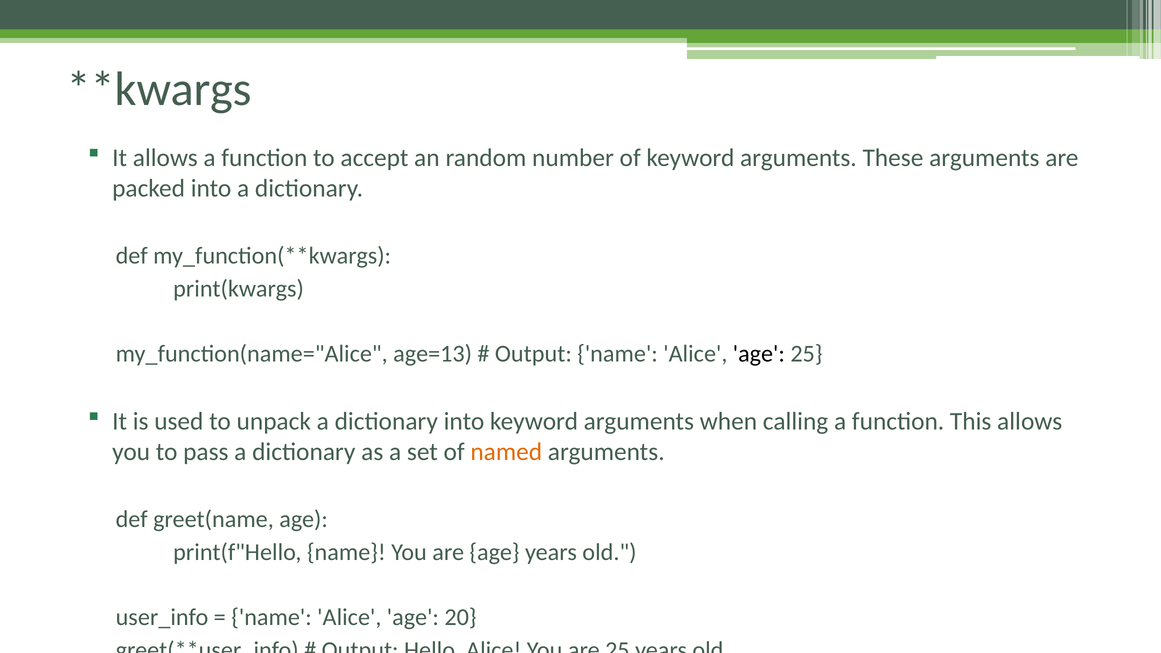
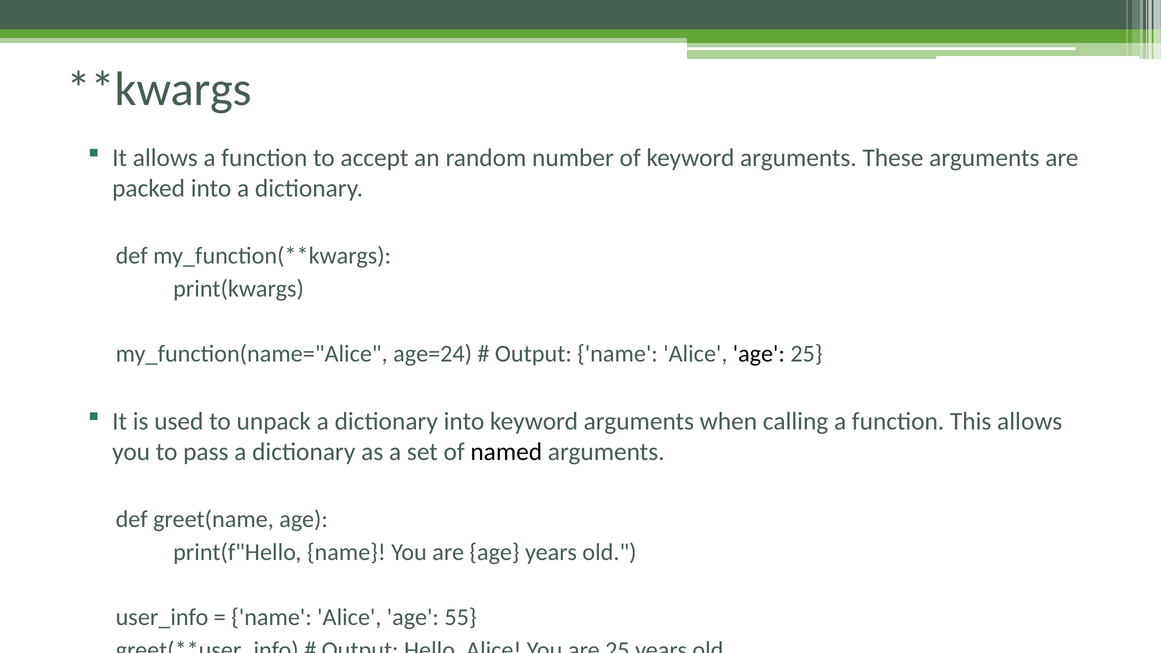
age=13: age=13 -> age=24
named colour: orange -> black
20: 20 -> 55
